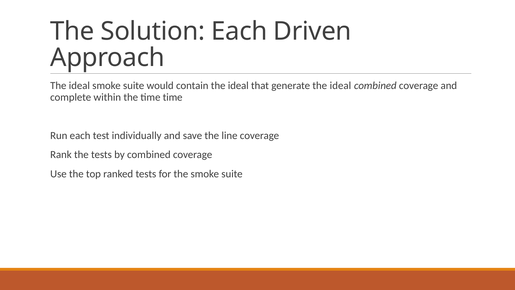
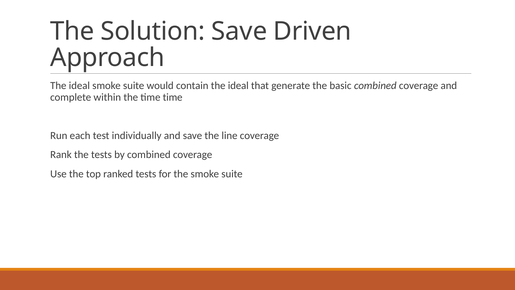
Solution Each: Each -> Save
generate the ideal: ideal -> basic
